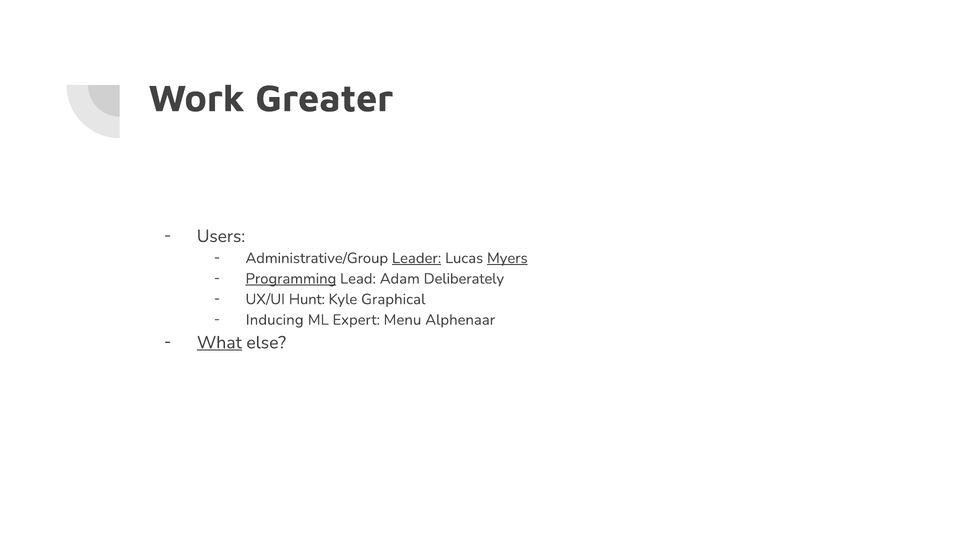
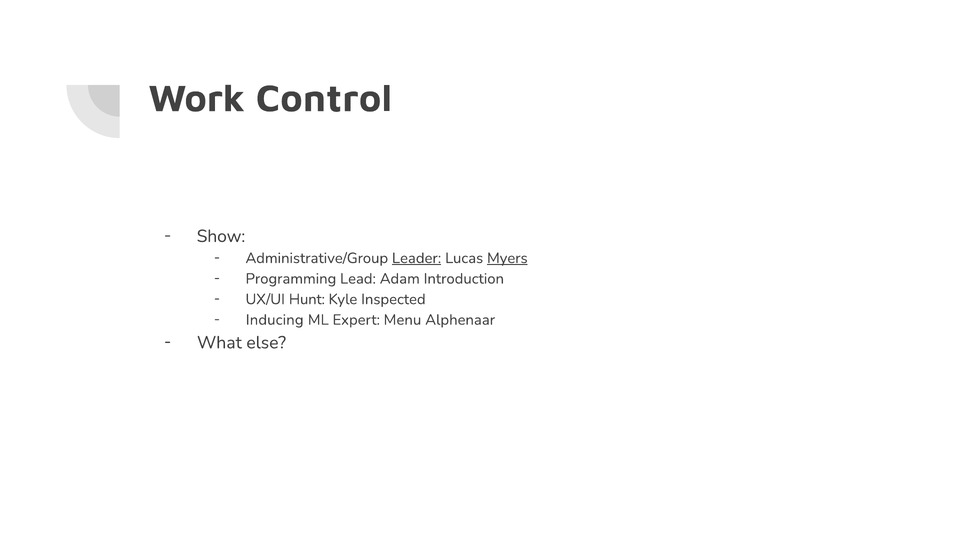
Greater: Greater -> Control
Users: Users -> Show
Programming underline: present -> none
Deliberately: Deliberately -> Introduction
Graphical: Graphical -> Inspected
What underline: present -> none
